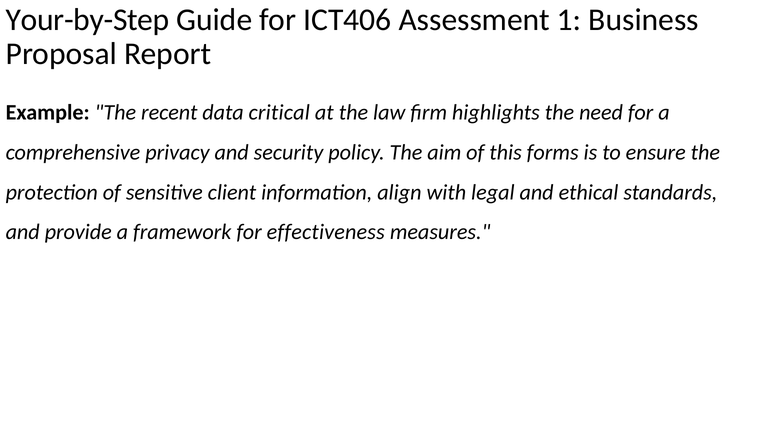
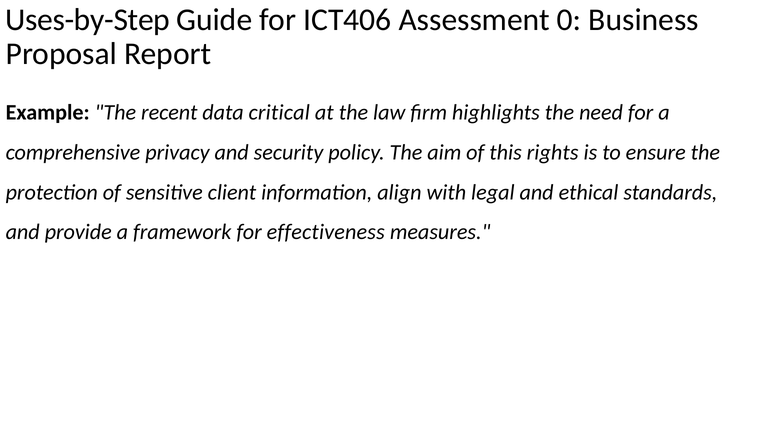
Your-by-Step: Your-by-Step -> Uses-by-Step
1: 1 -> 0
forms: forms -> rights
